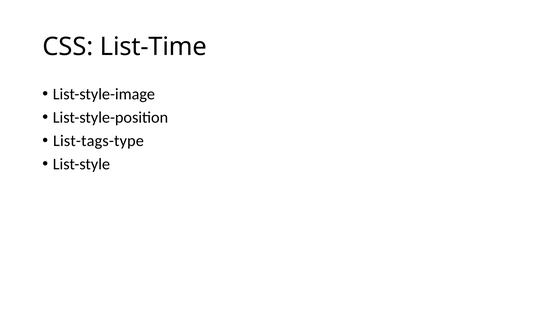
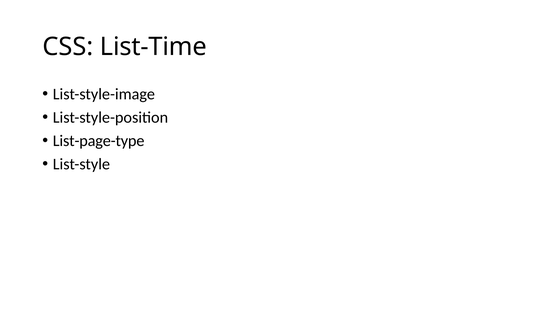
List-tags-type: List-tags-type -> List-page-type
